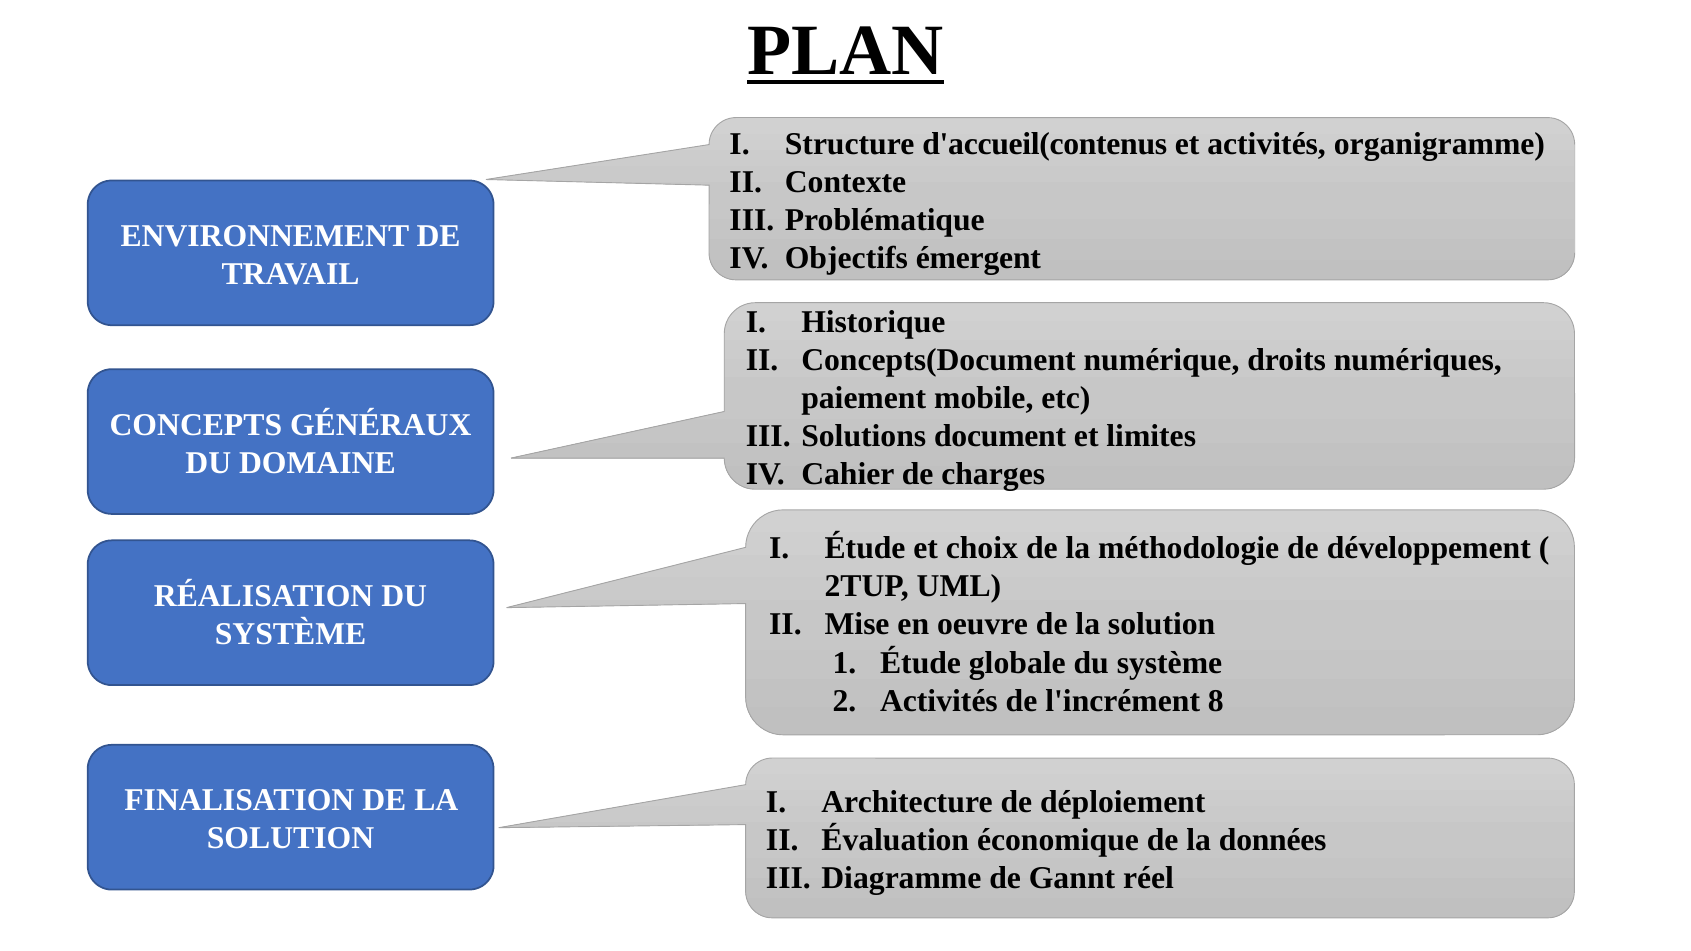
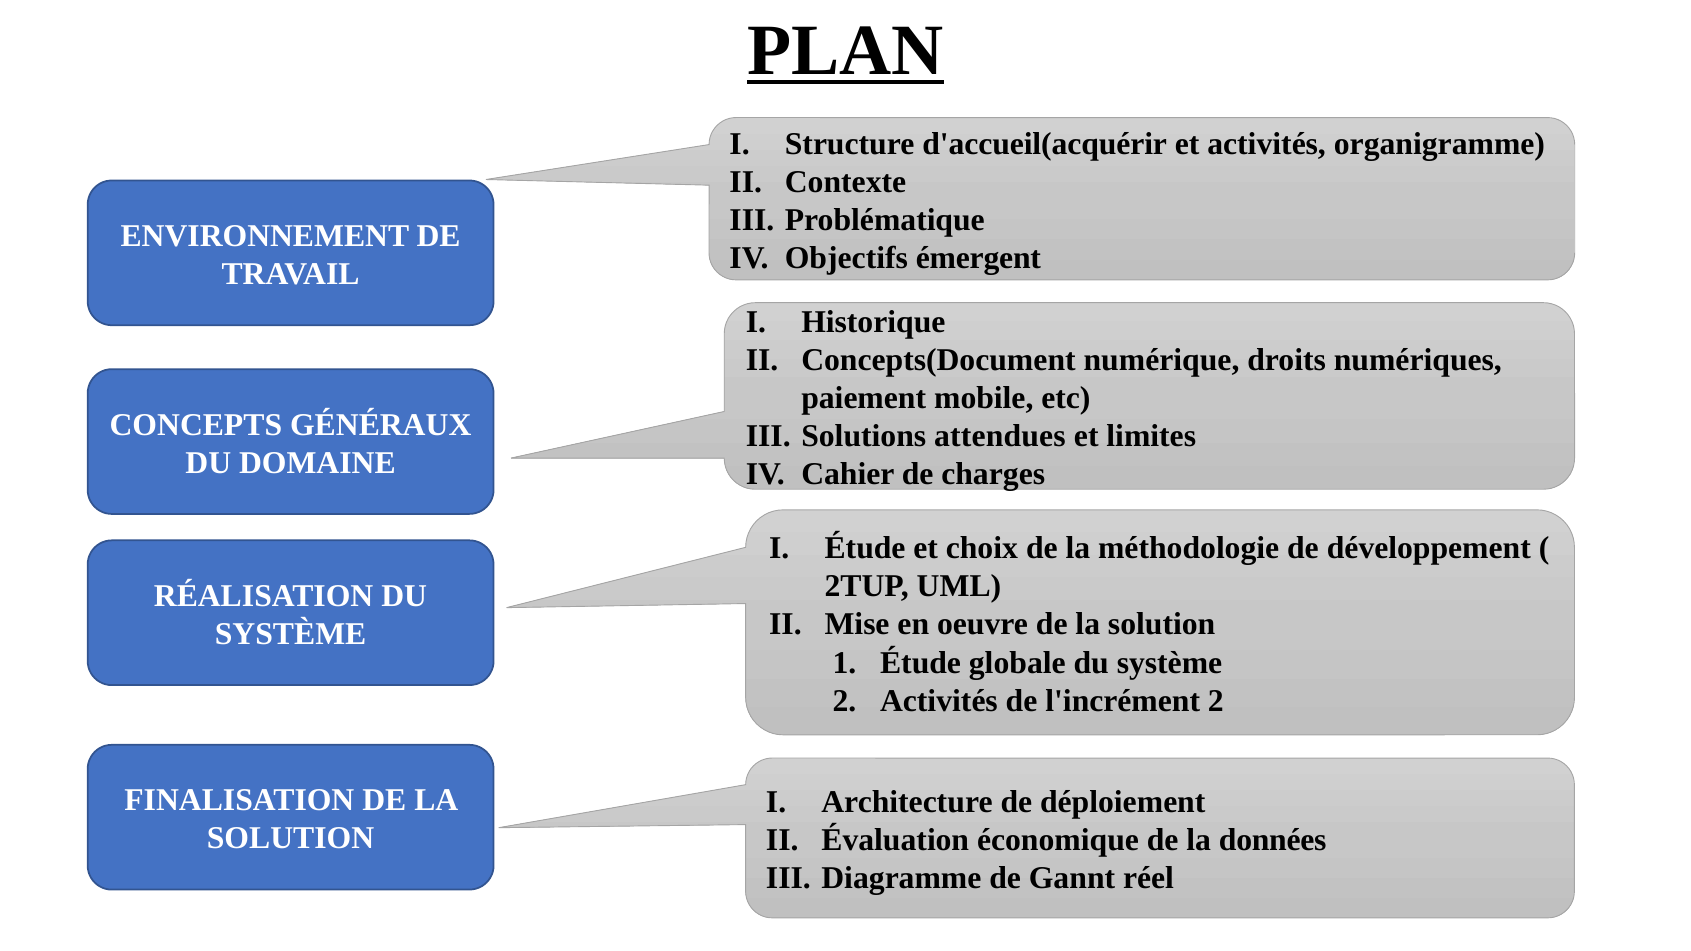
d'accueil(contenus: d'accueil(contenus -> d'accueil(acquérir
document: document -> attendues
l'incrément 8: 8 -> 2
